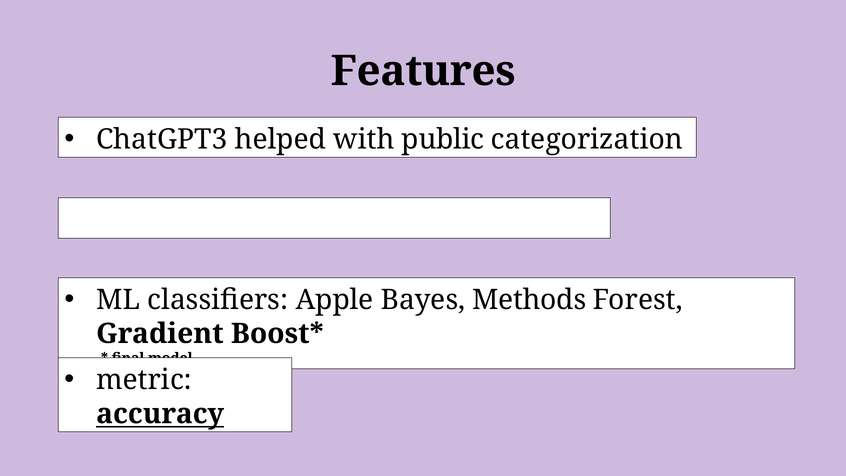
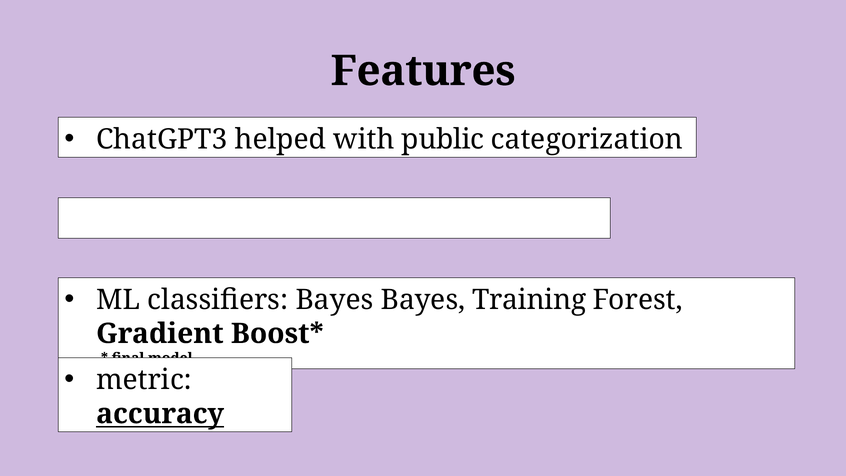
classifiers Apple: Apple -> Bayes
Methods: Methods -> Training
